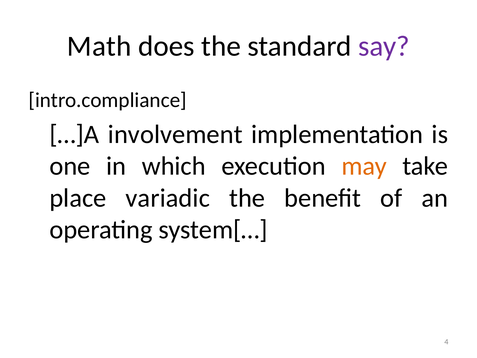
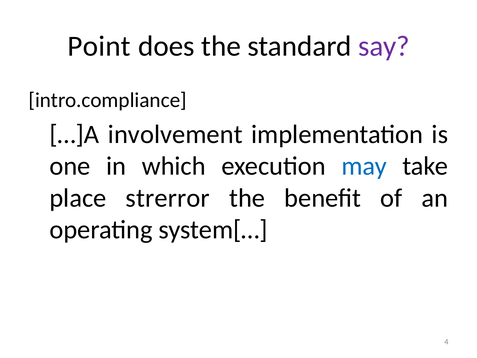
Math: Math -> Point
may colour: orange -> blue
variadic: variadic -> strerror
